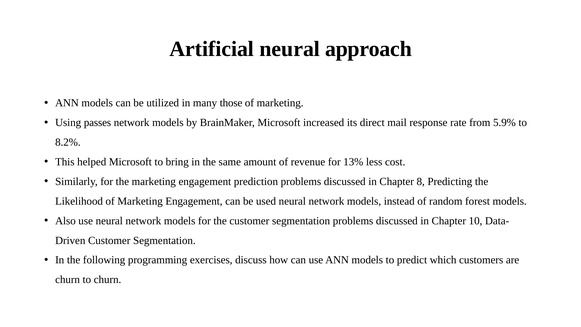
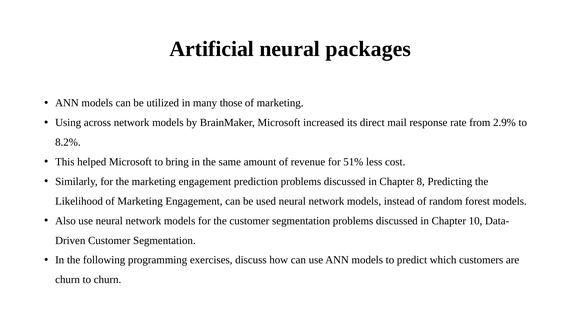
approach: approach -> packages
passes: passes -> across
5.9%: 5.9% -> 2.9%
13%: 13% -> 51%
